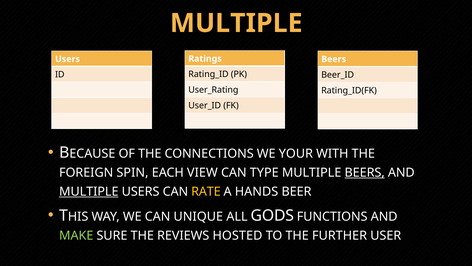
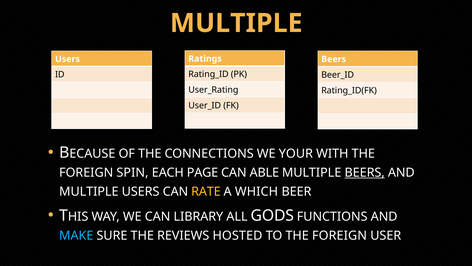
VIEW: VIEW -> PAGE
TYPE: TYPE -> ABLE
MULTIPLE at (89, 191) underline: present -> none
HANDS: HANDS -> WHICH
UNIQUE: UNIQUE -> LIBRARY
MAKE colour: light green -> light blue
TO THE FURTHER: FURTHER -> FOREIGN
